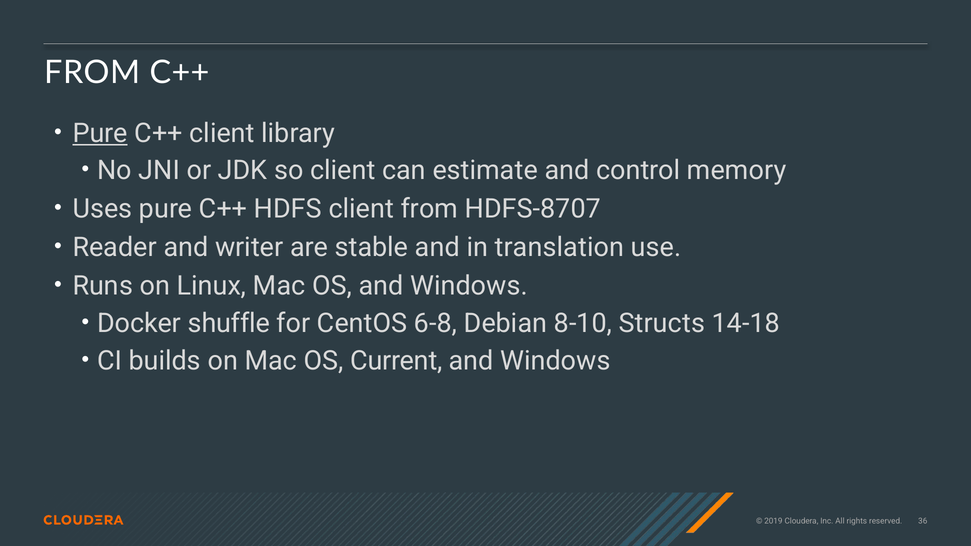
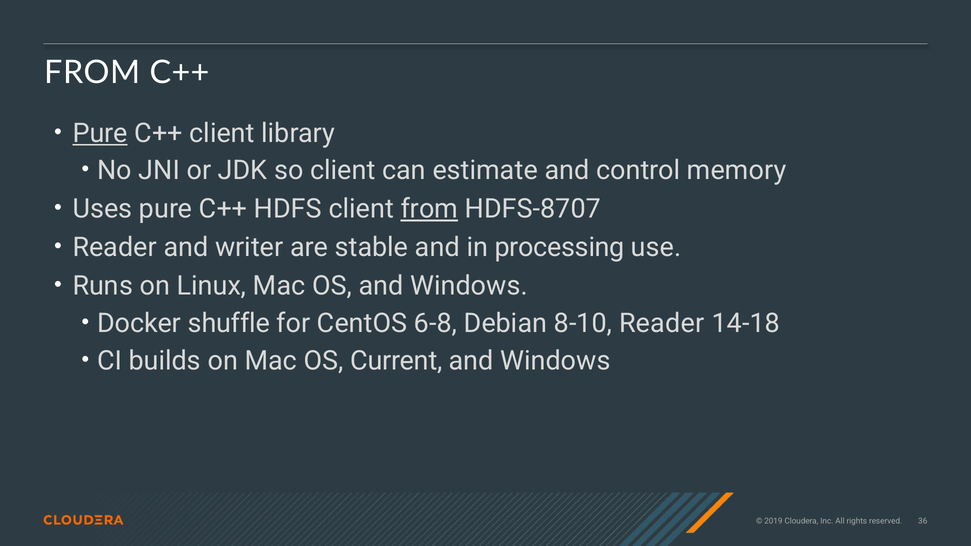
from at (429, 209) underline: none -> present
translation: translation -> processing
8-10 Structs: Structs -> Reader
